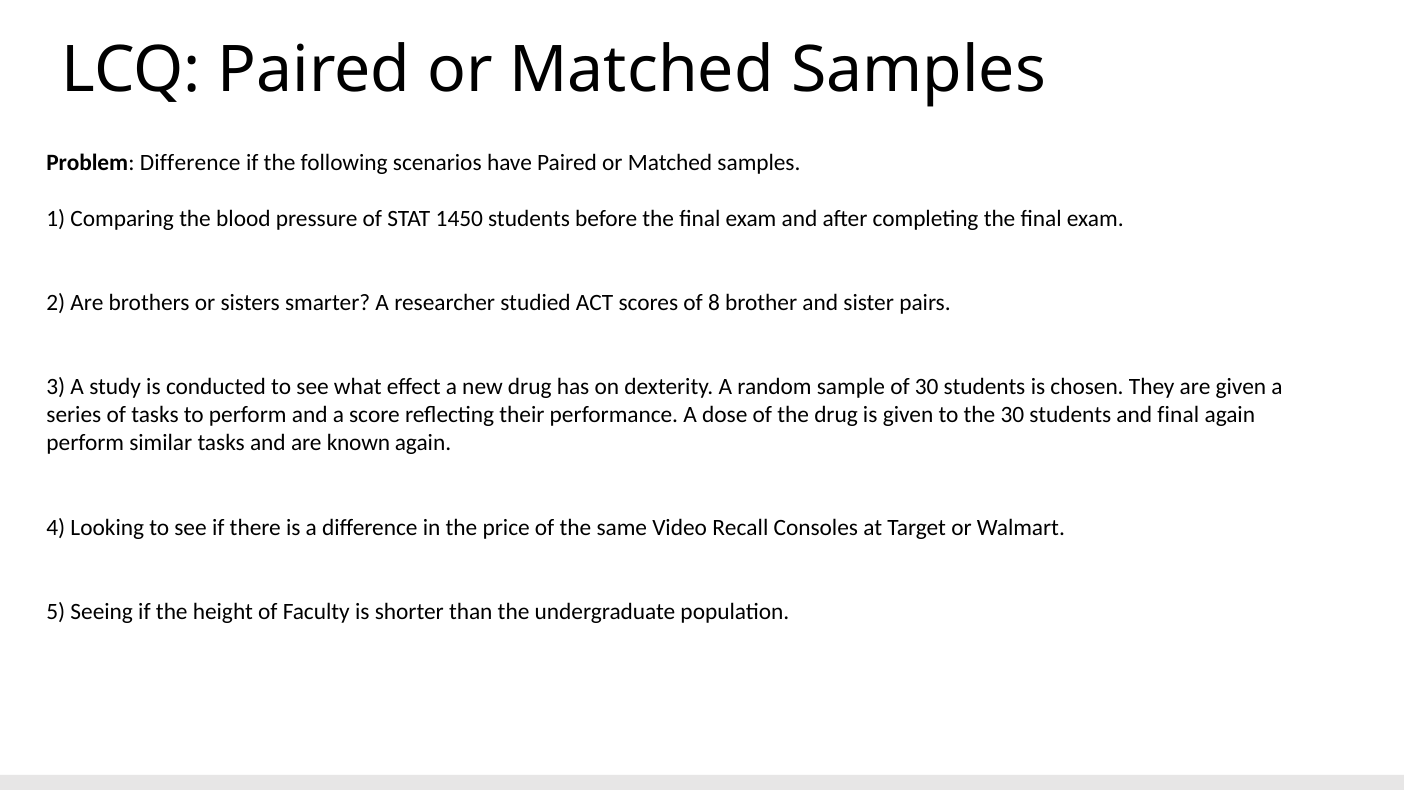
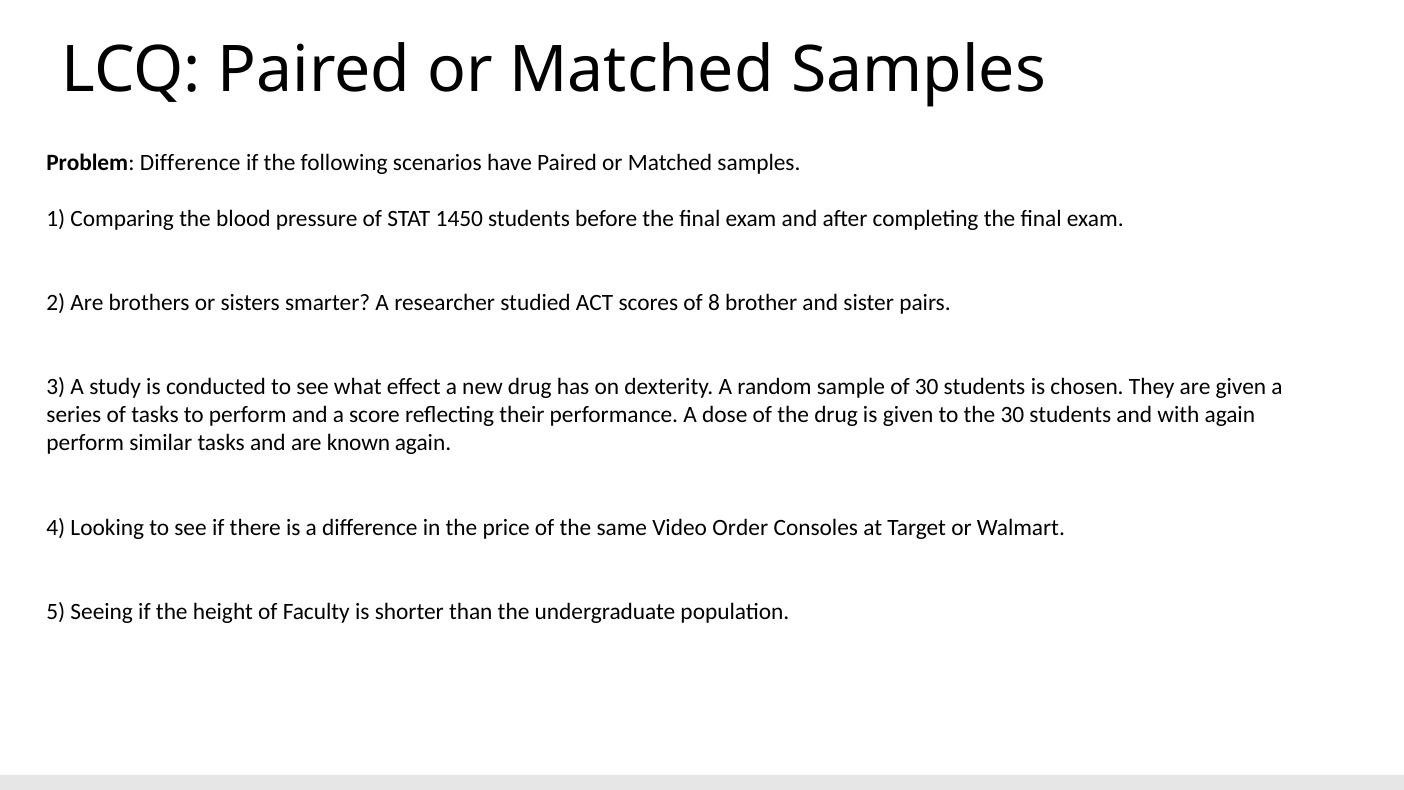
and final: final -> with
Recall: Recall -> Order
